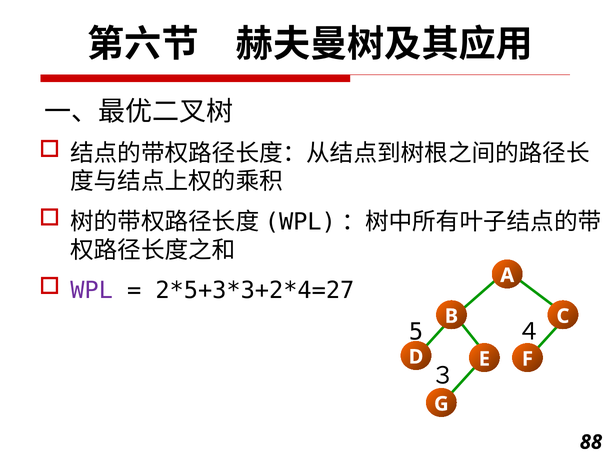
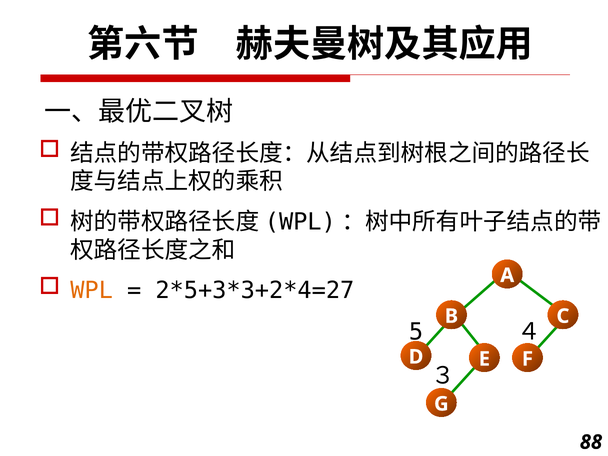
WPL colour: purple -> orange
